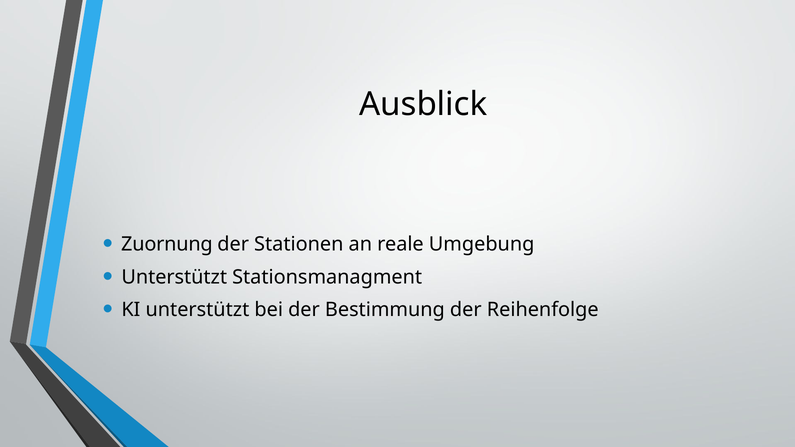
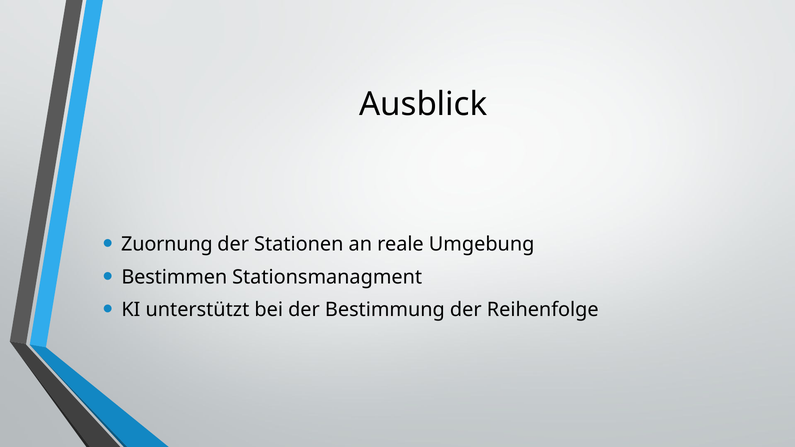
Unterstützt at (174, 277): Unterstützt -> Bestimmen
